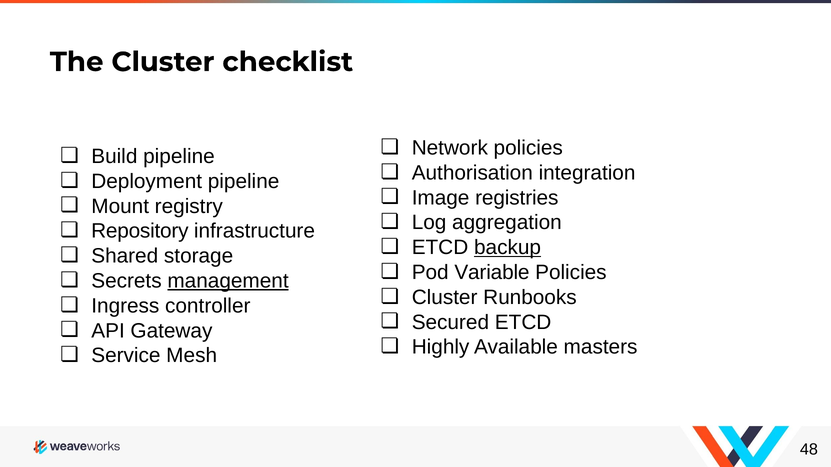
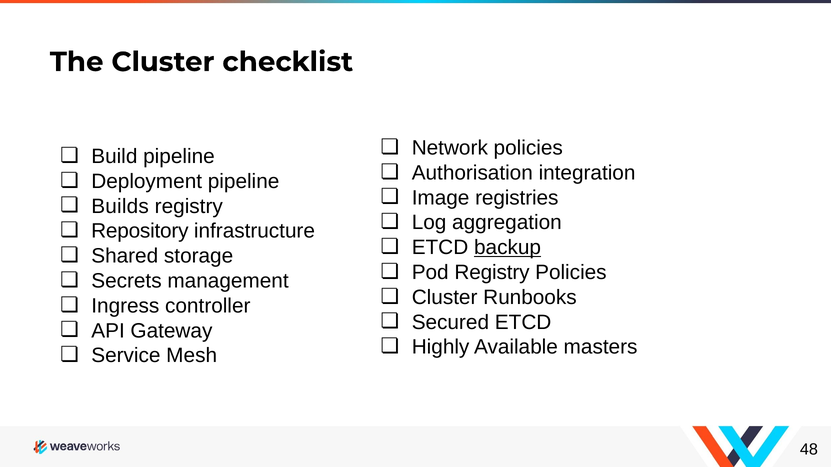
Mount: Mount -> Builds
Pod Variable: Variable -> Registry
management underline: present -> none
